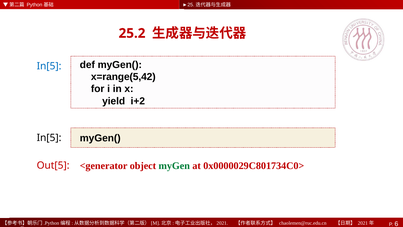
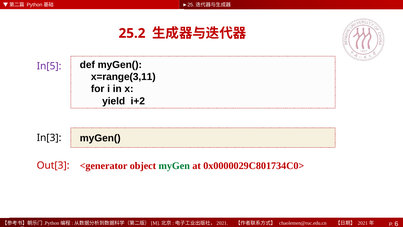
In[5 at (49, 66) colour: blue -> purple
x=range(5,42: x=range(5,42 -> x=range(3,11
In[5 at (49, 138): In[5 -> In[3
Out[5: Out[5 -> Out[3
